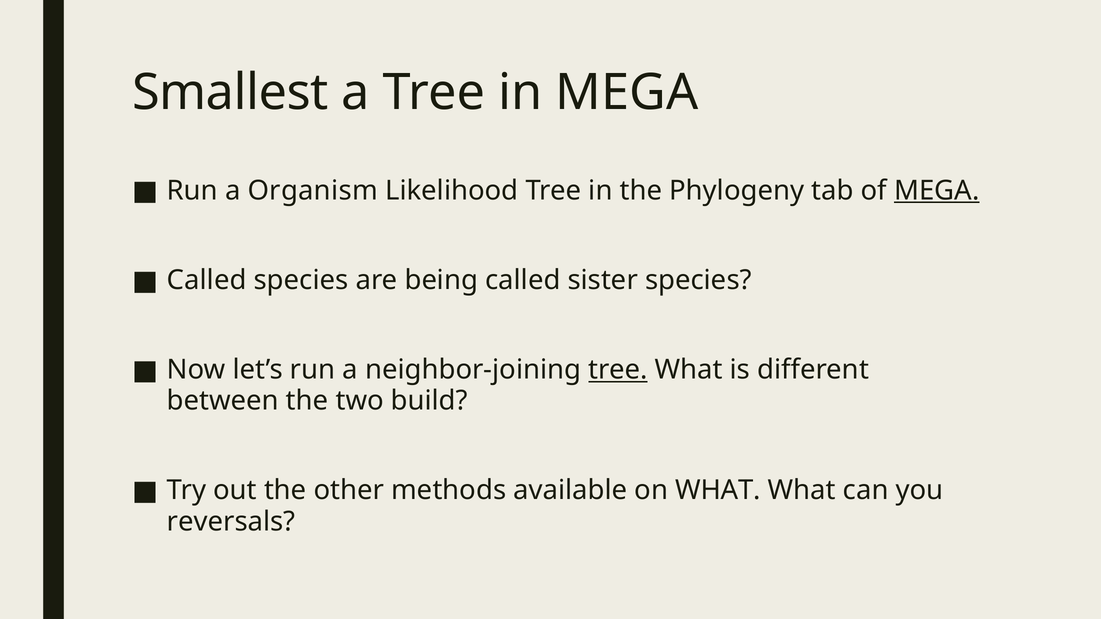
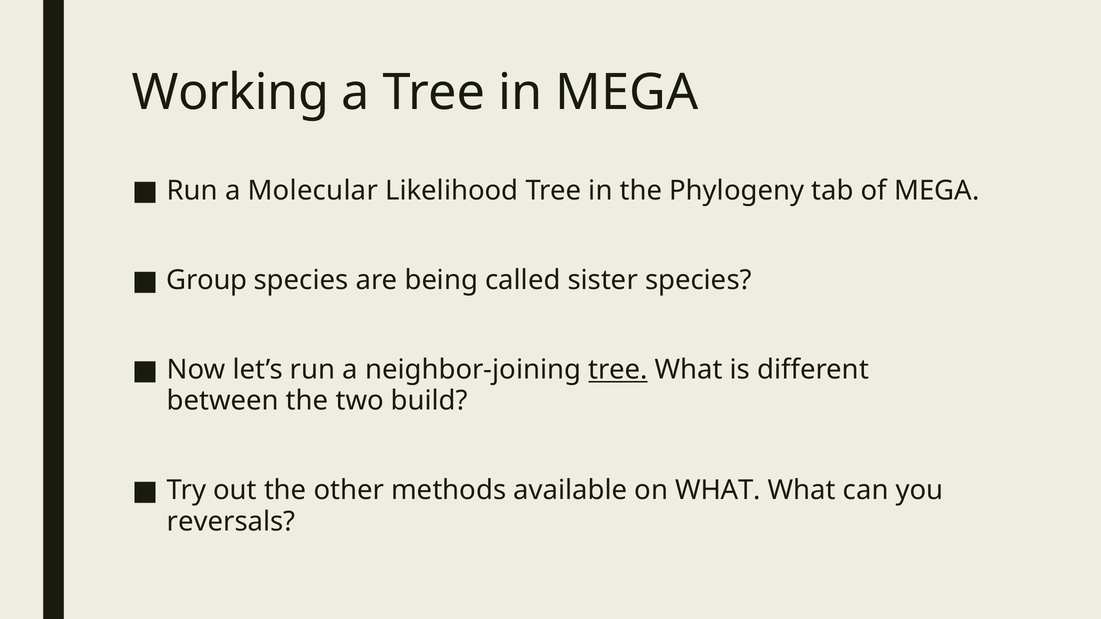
Smallest: Smallest -> Working
Organism: Organism -> Molecular
MEGA at (937, 191) underline: present -> none
Called at (207, 280): Called -> Group
